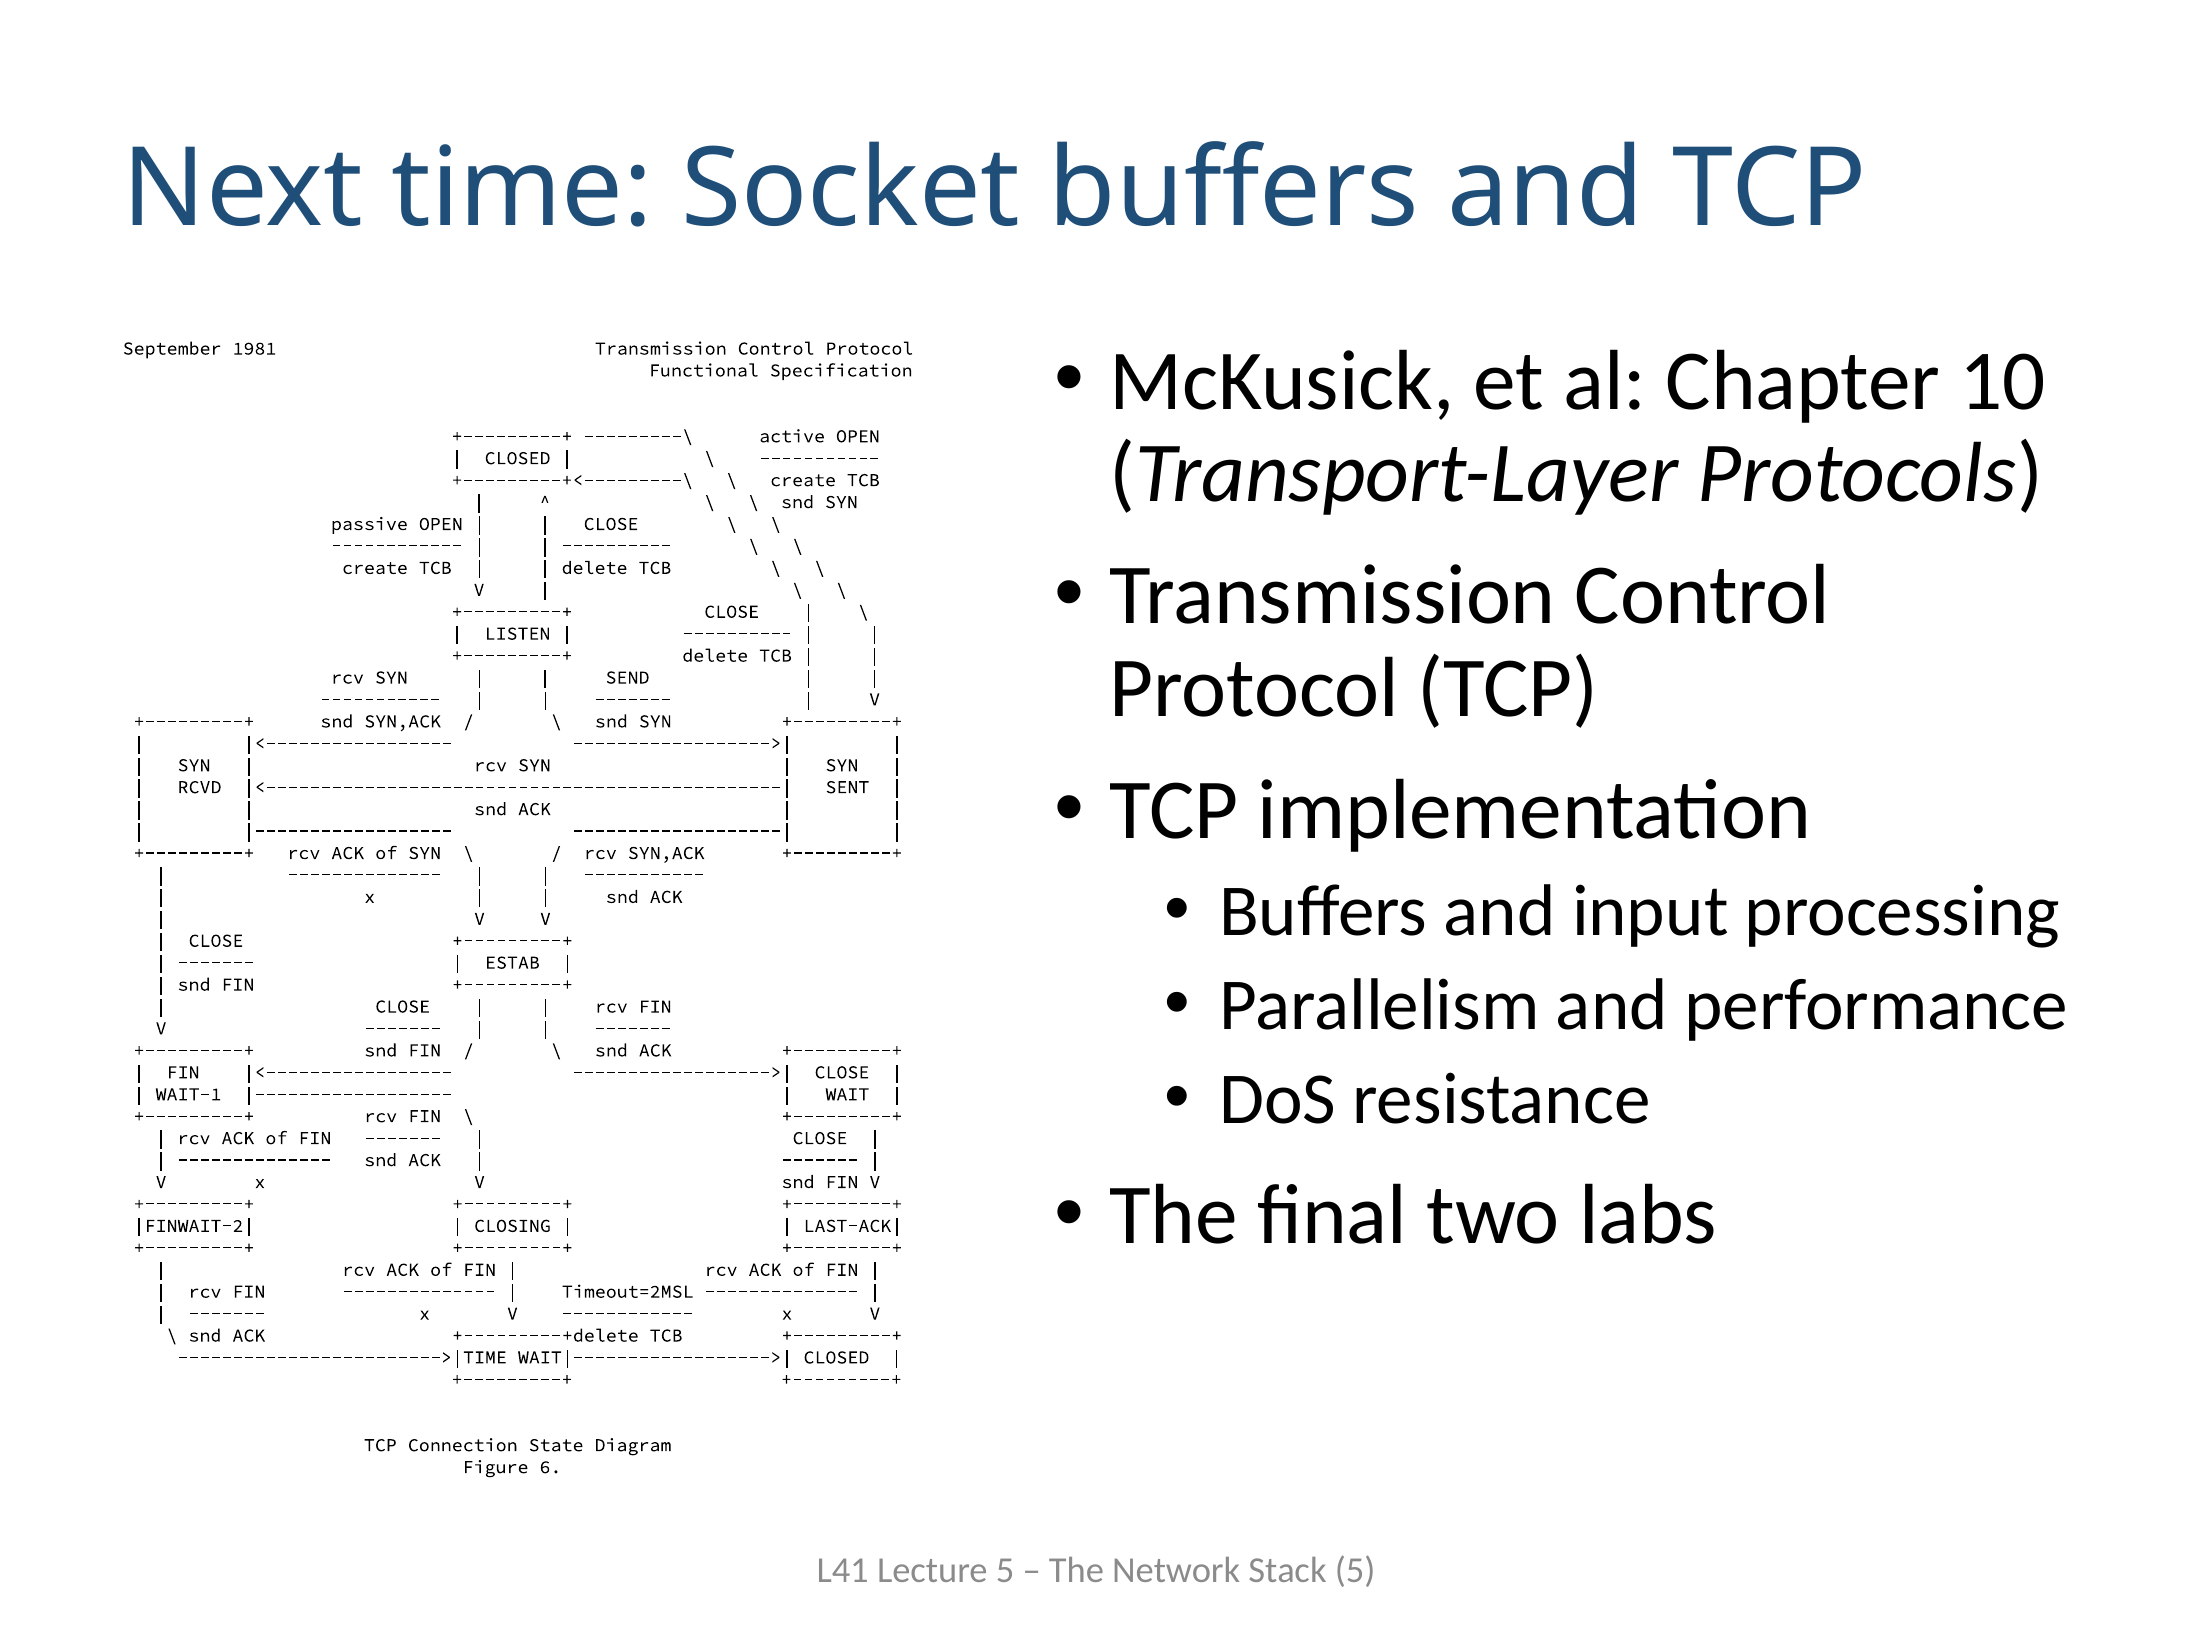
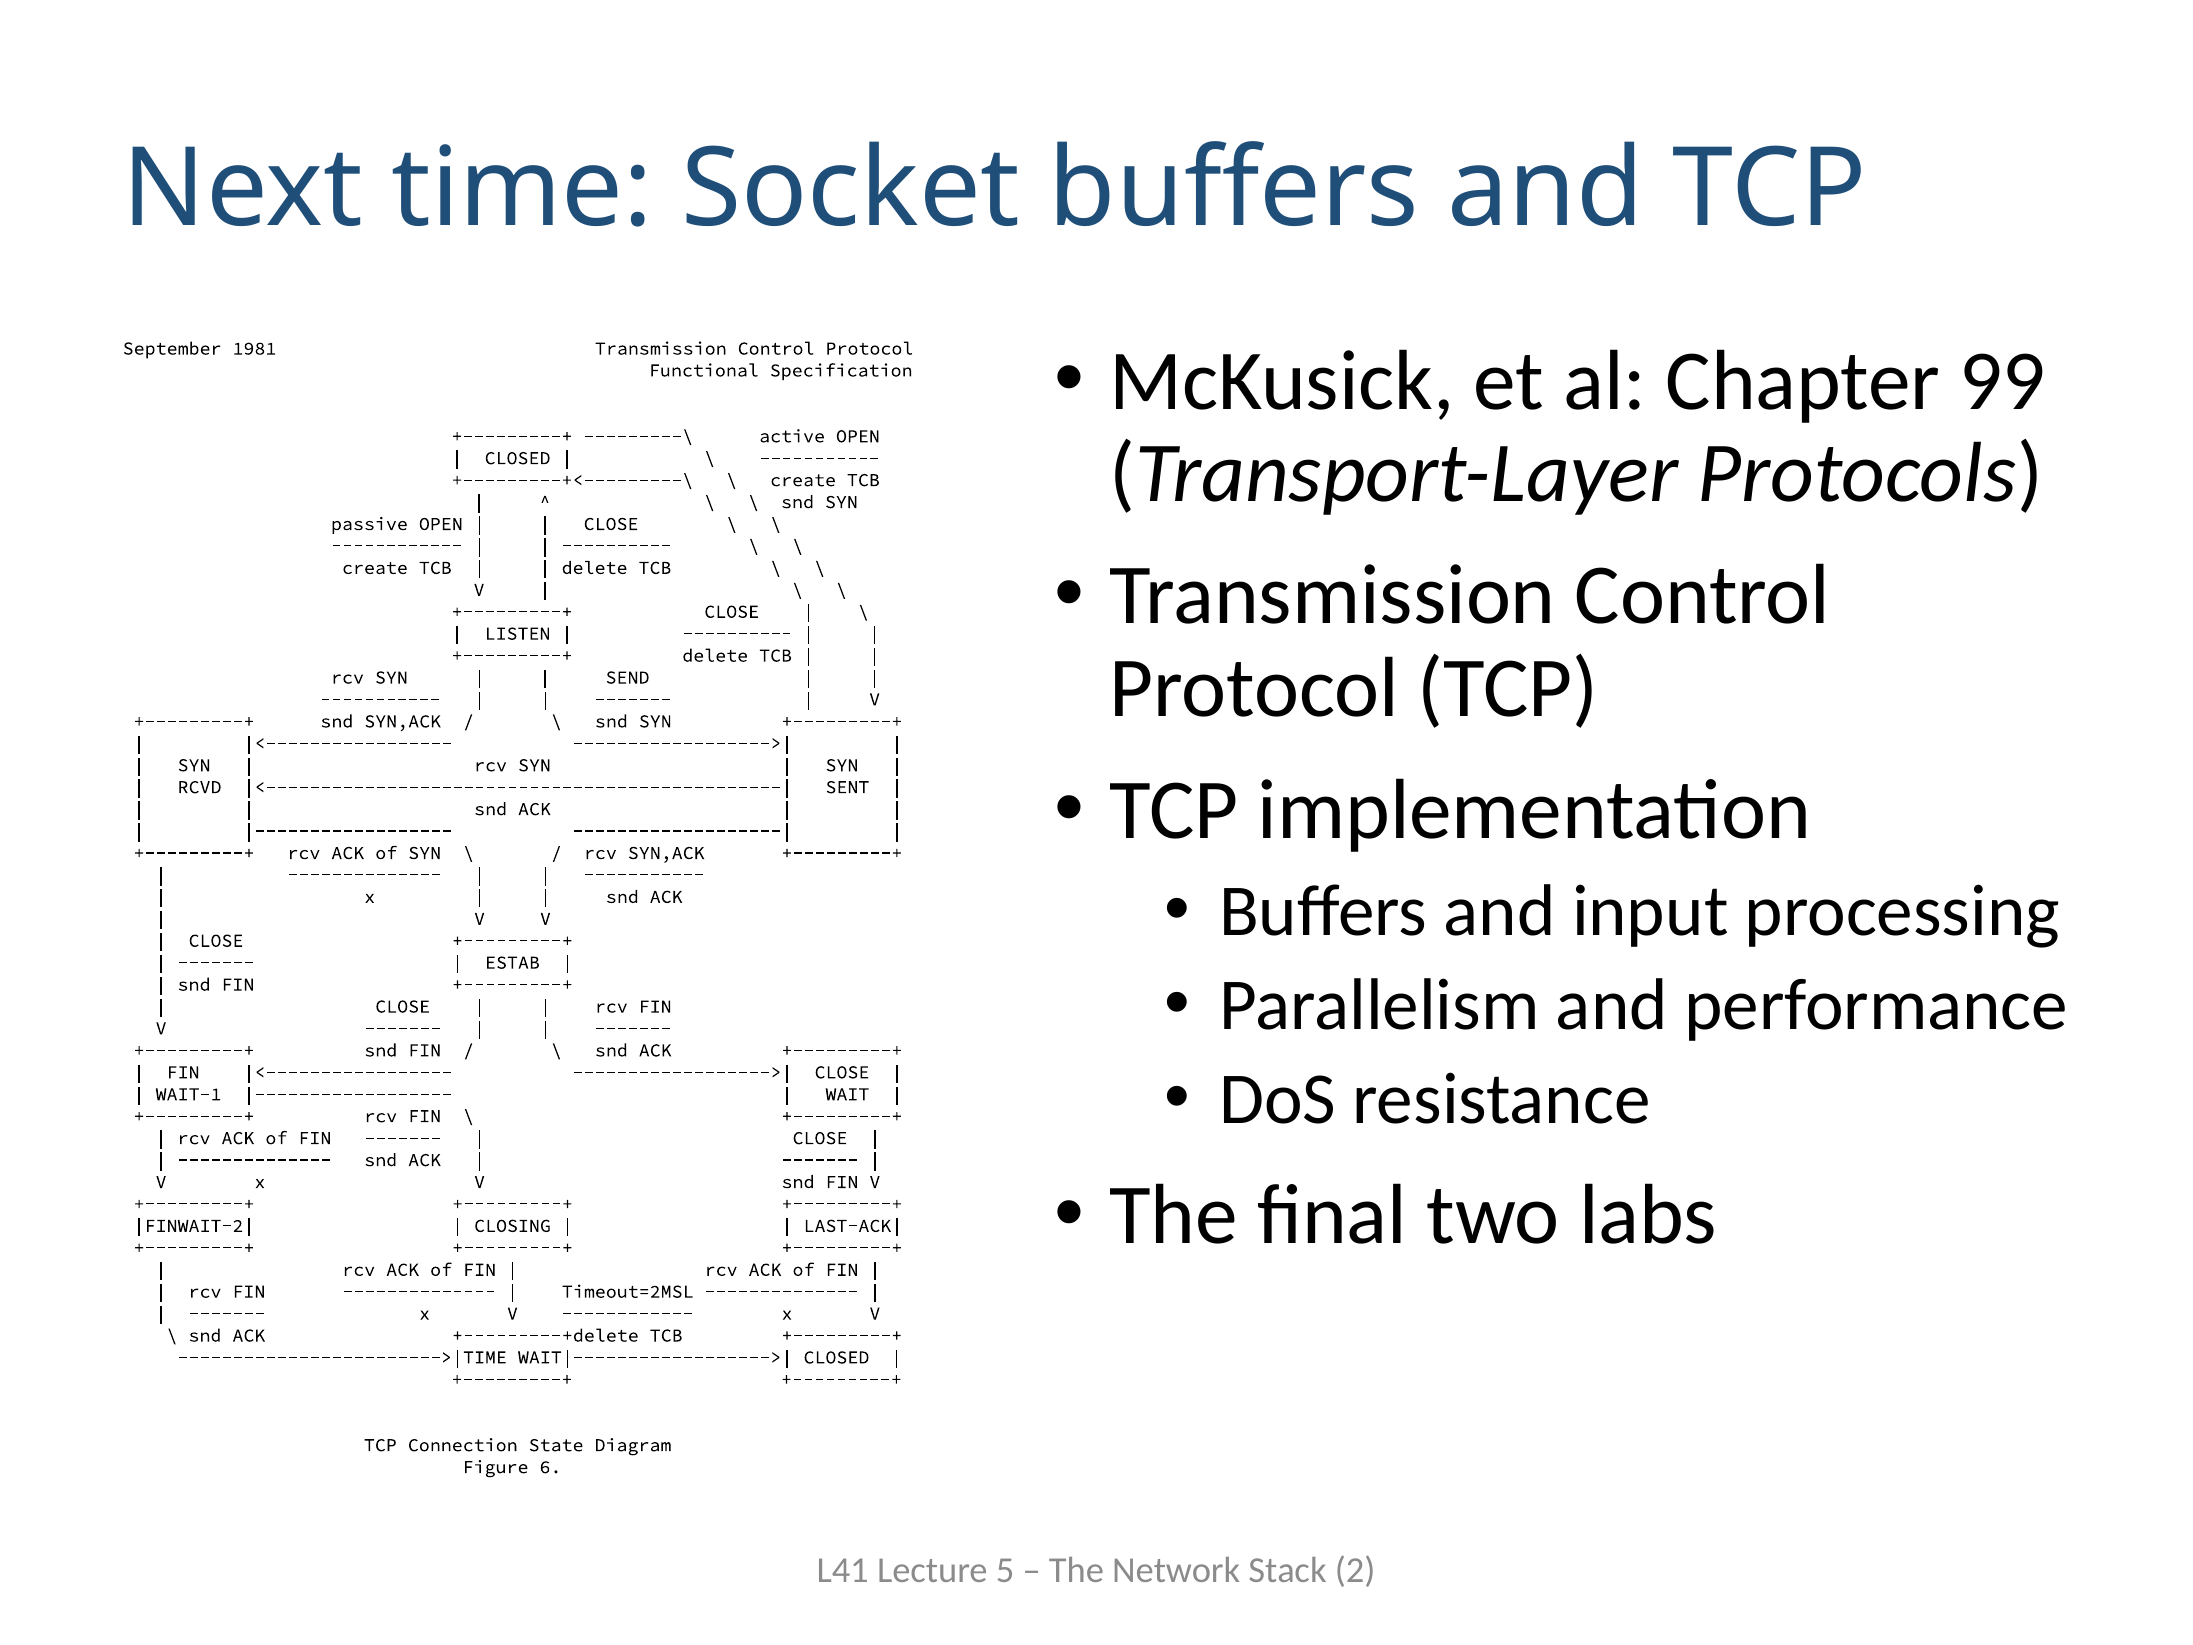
10: 10 -> 99
Stack 5: 5 -> 2
